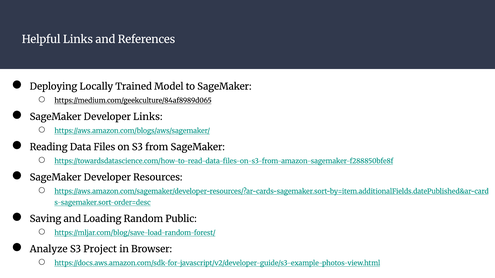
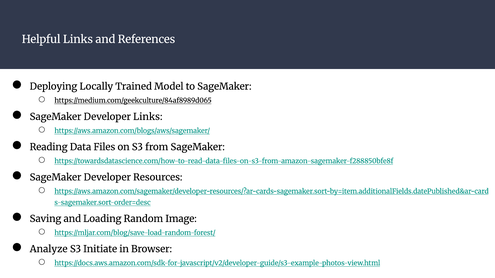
Public: Public -> Image
Project: Project -> Initiate
